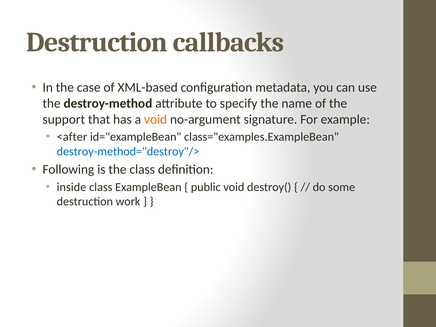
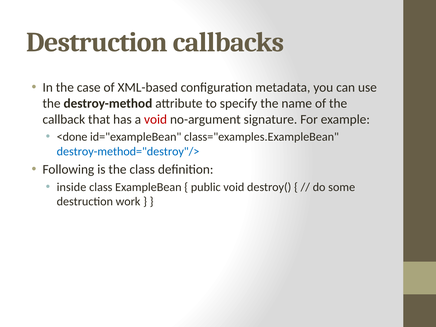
support: support -> callback
void at (156, 119) colour: orange -> red
<after: <after -> <done
